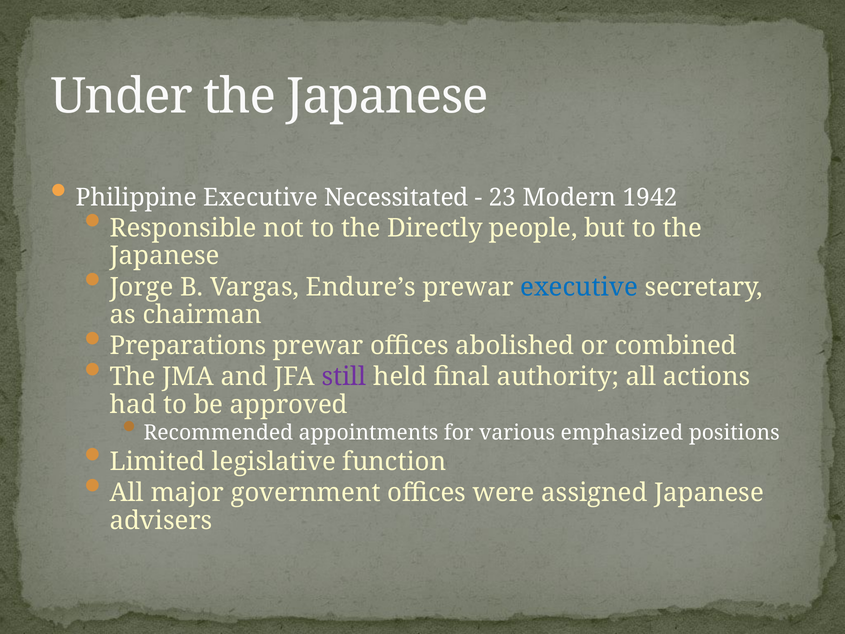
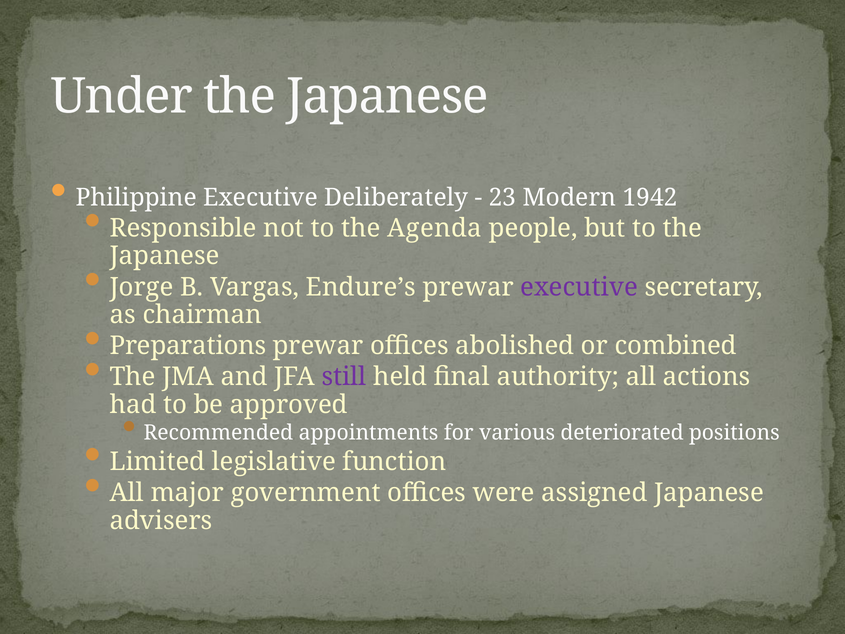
Necessitated: Necessitated -> Deliberately
Directly: Directly -> Agenda
executive at (579, 287) colour: blue -> purple
emphasized: emphasized -> deteriorated
